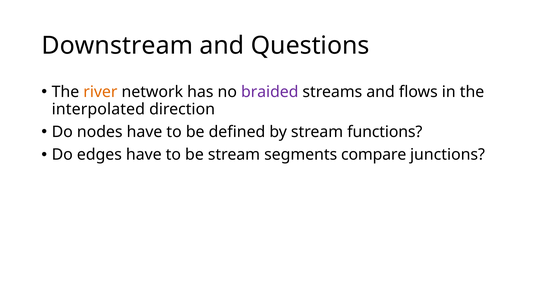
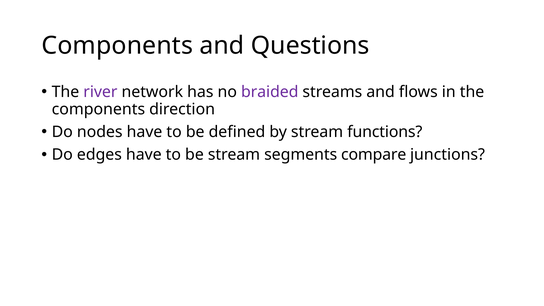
Downstream at (117, 46): Downstream -> Components
river colour: orange -> purple
interpolated at (98, 109): interpolated -> components
